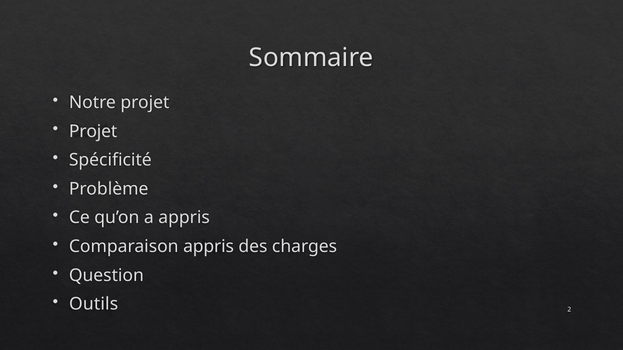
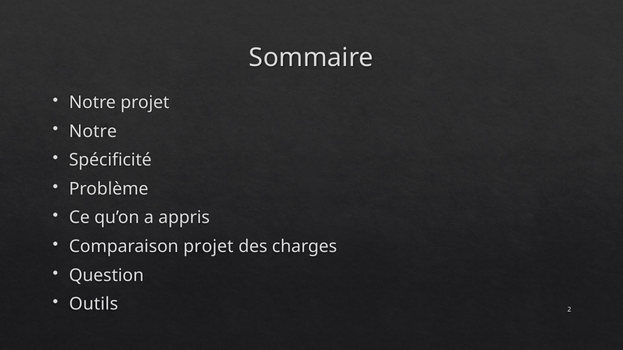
Projet at (93, 131): Projet -> Notre
Comparaison appris: appris -> projet
